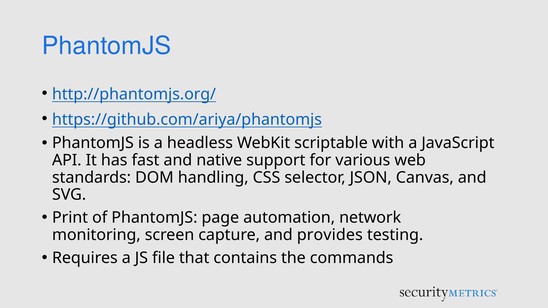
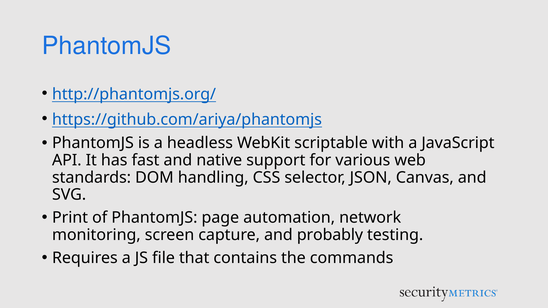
provides: provides -> probably
